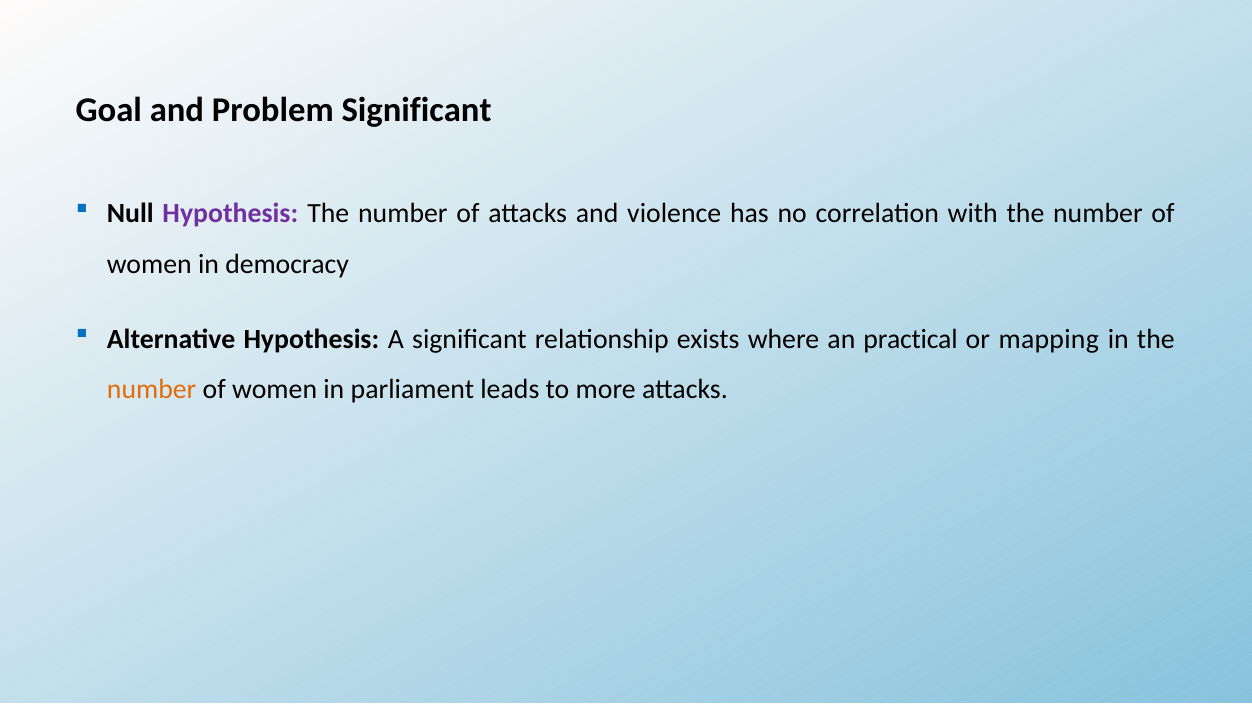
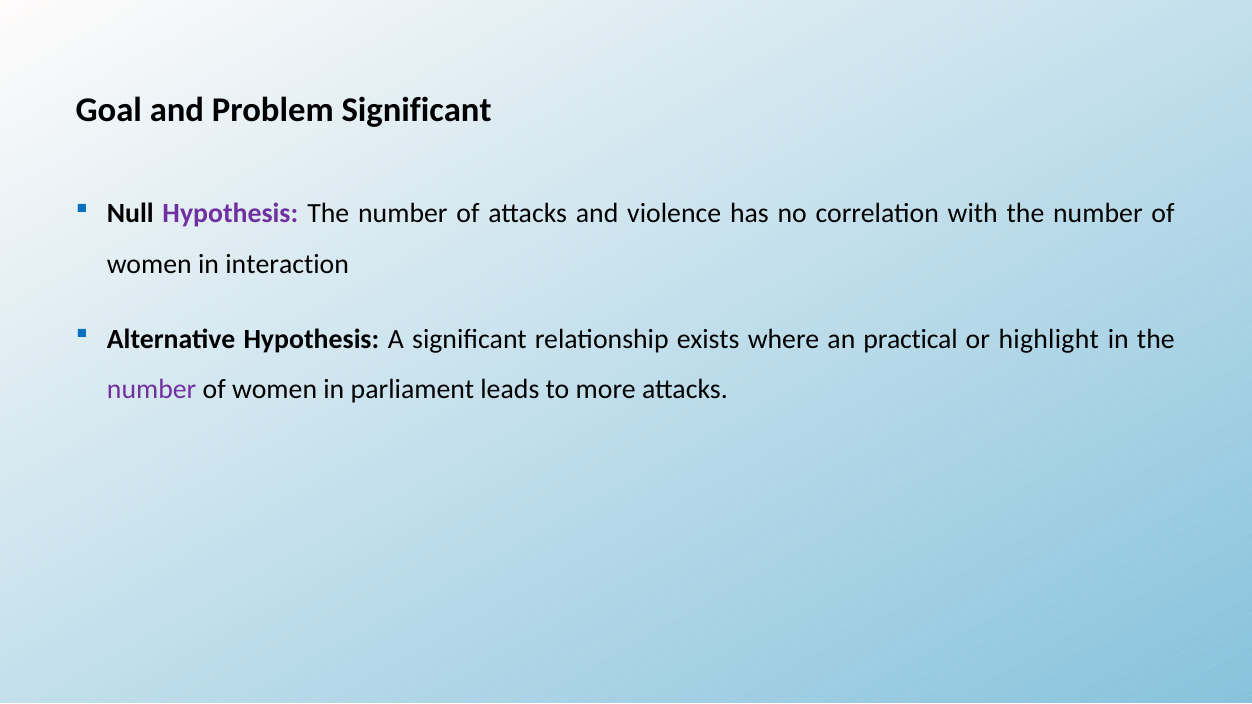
democracy: democracy -> interaction
mapping: mapping -> highlight
number at (152, 389) colour: orange -> purple
